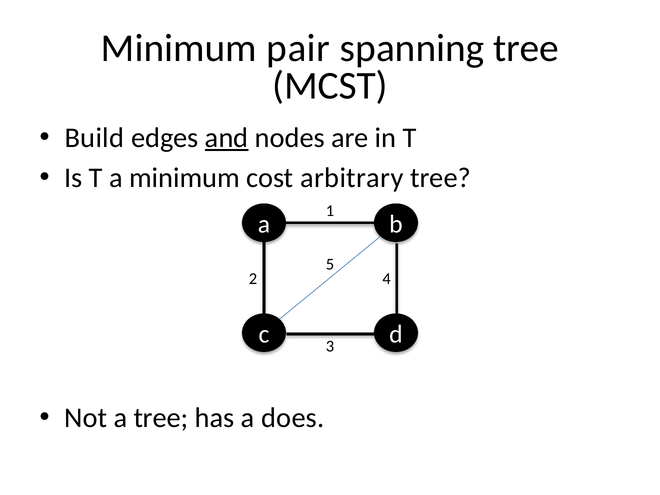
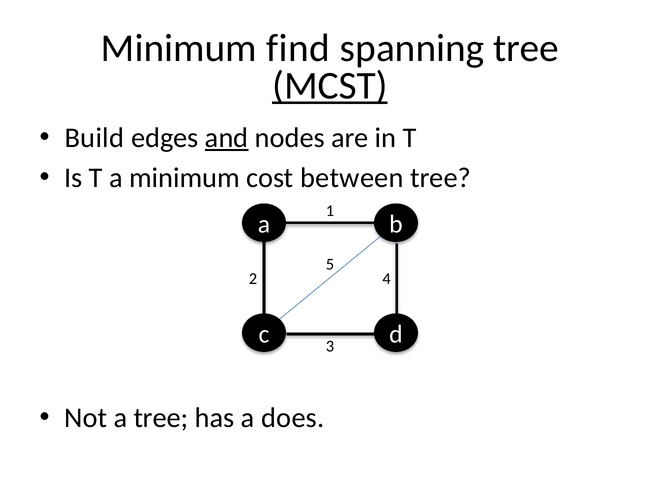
pair: pair -> find
MCST underline: none -> present
arbitrary: arbitrary -> between
